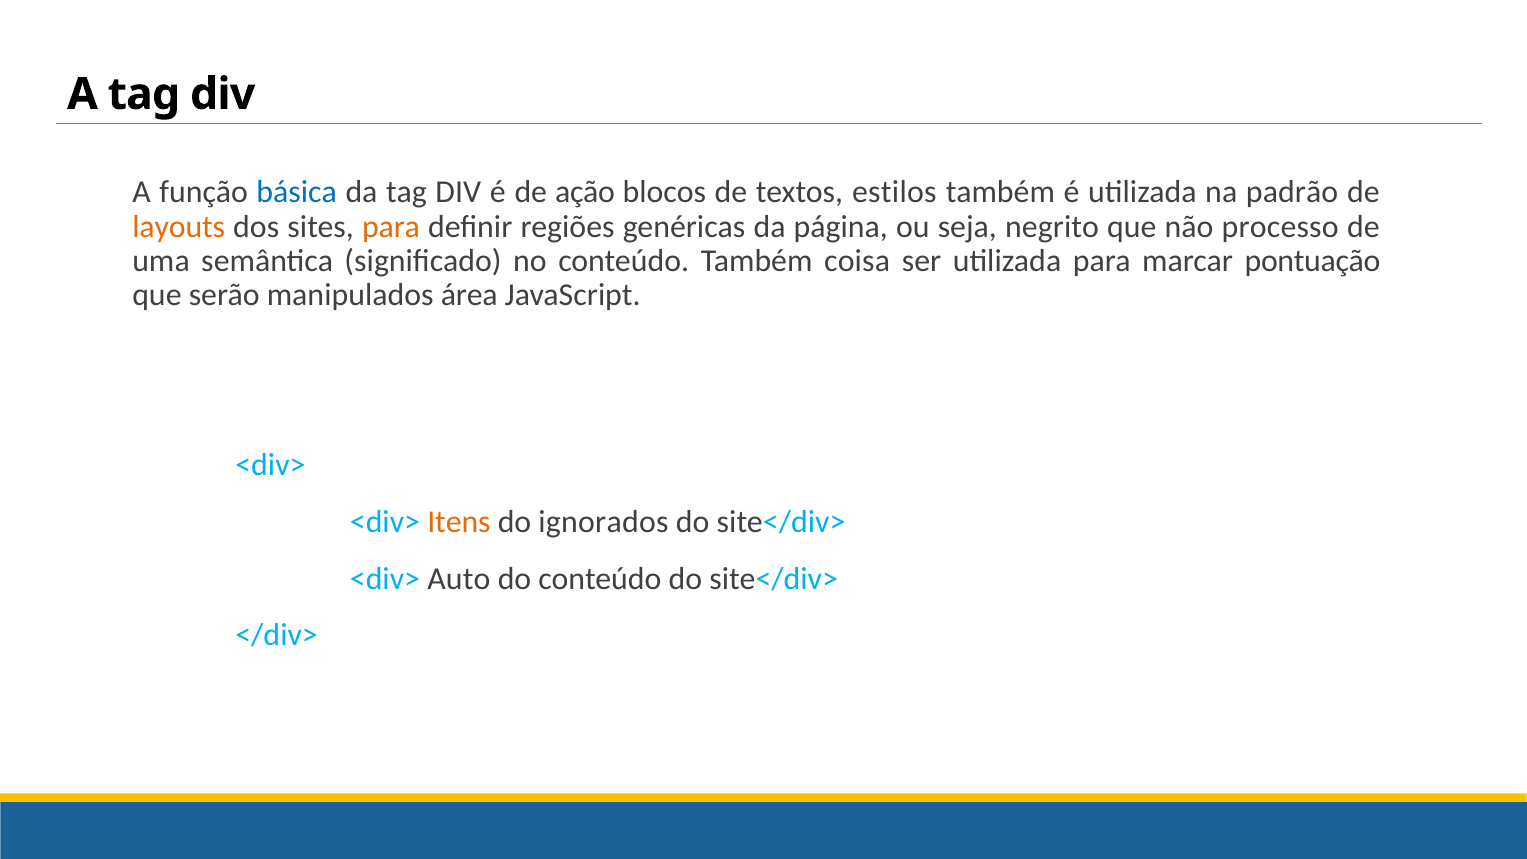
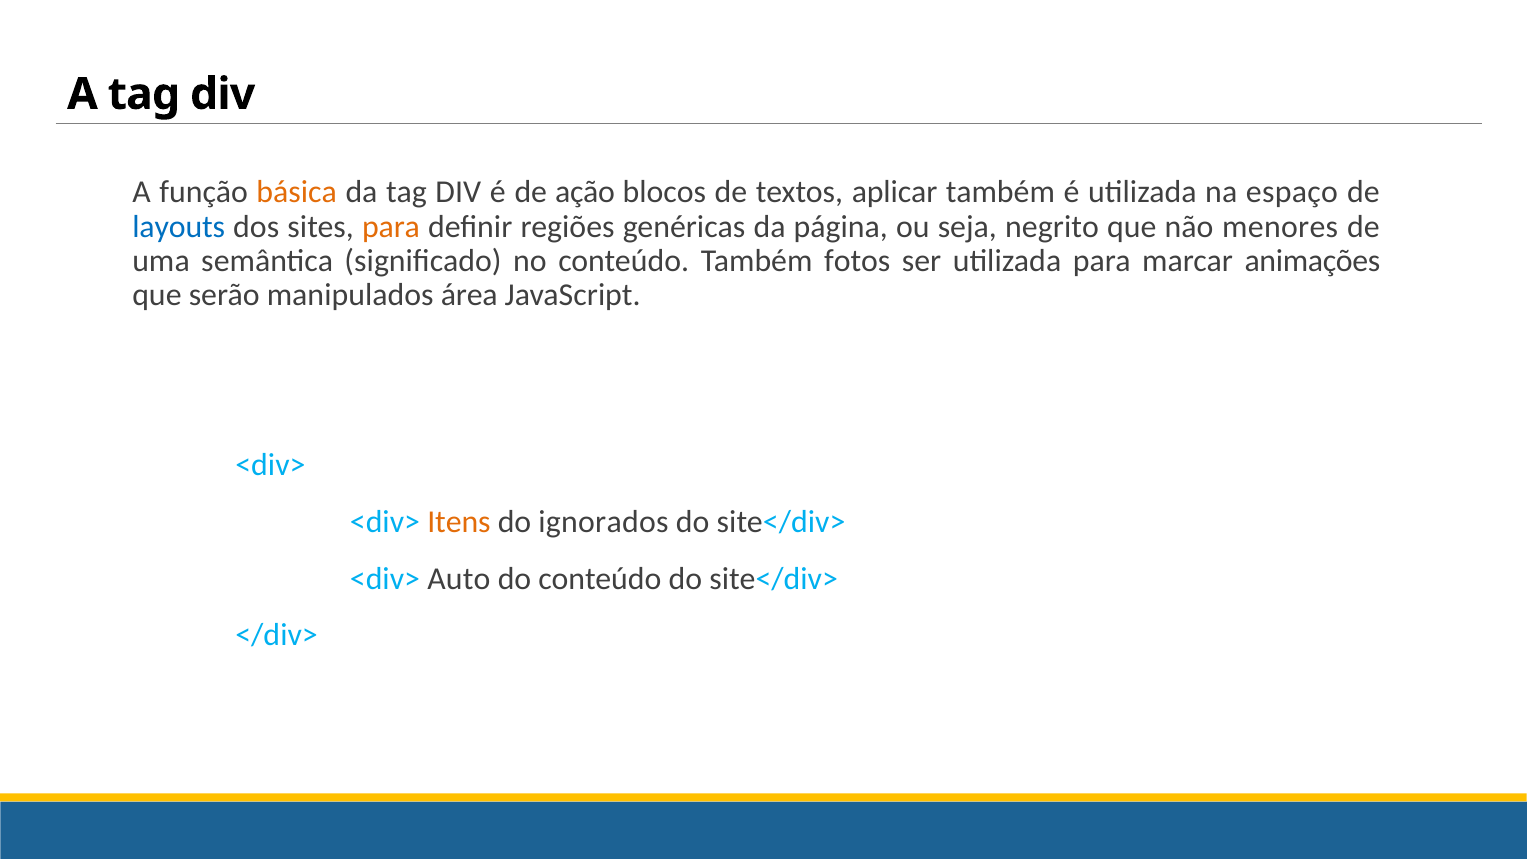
básica colour: blue -> orange
estilos: estilos -> aplicar
padrão: padrão -> espaço
layouts colour: orange -> blue
processo: processo -> menores
coisa: coisa -> fotos
pontuação: pontuação -> animações
